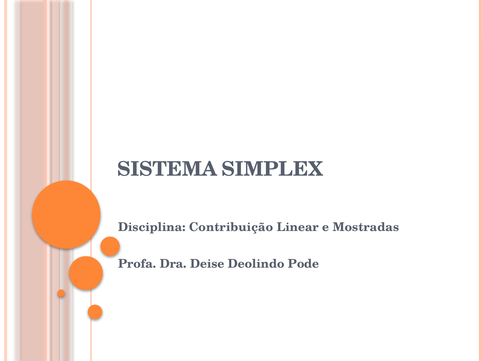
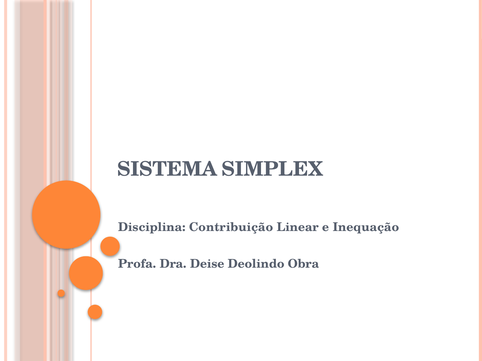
Mostradas: Mostradas -> Inequação
Pode: Pode -> Obra
